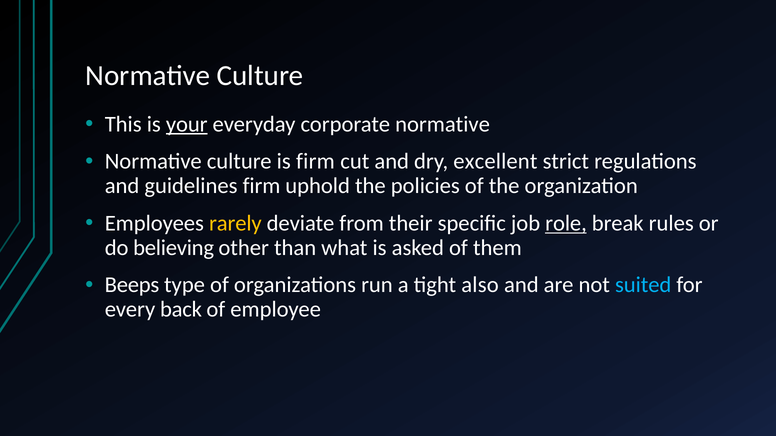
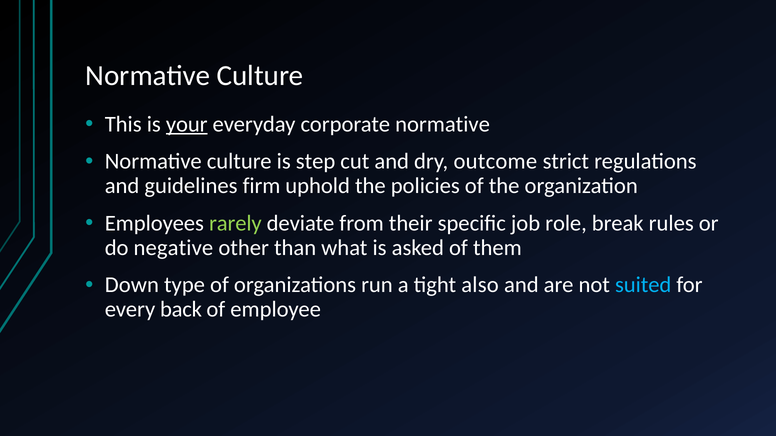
is firm: firm -> step
excellent: excellent -> outcome
rarely colour: yellow -> light green
role underline: present -> none
believing: believing -> negative
Beeps: Beeps -> Down
